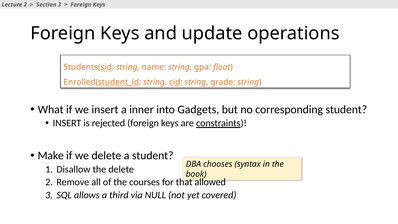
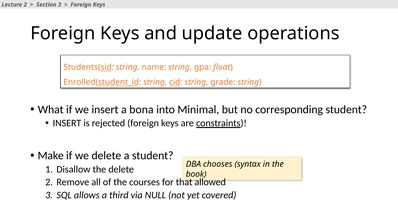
inner: inner -> bona
Gadgets: Gadgets -> Minimal
